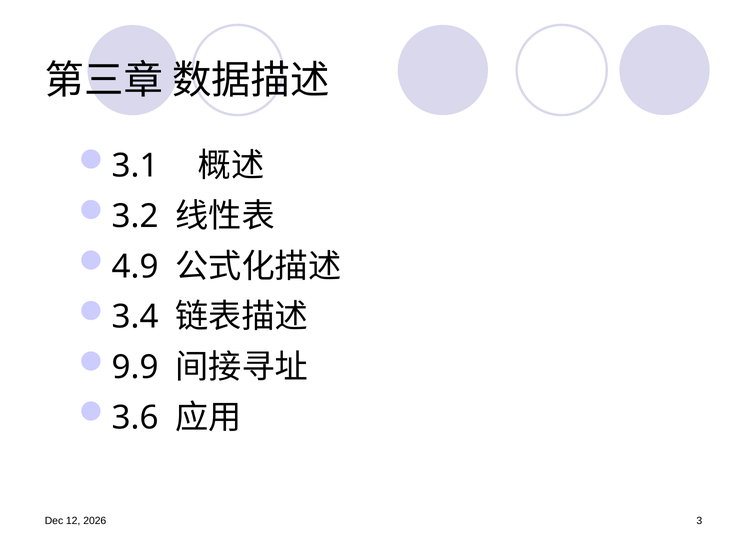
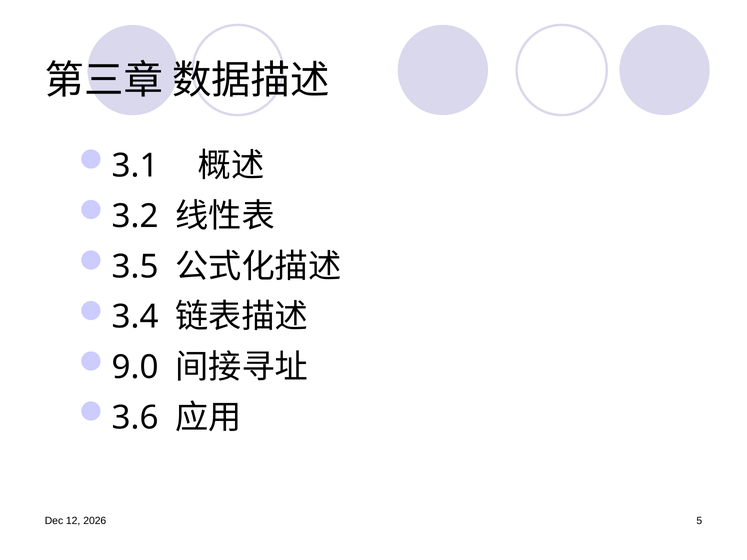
4.9: 4.9 -> 3.5
9.9: 9.9 -> 9.0
3: 3 -> 5
